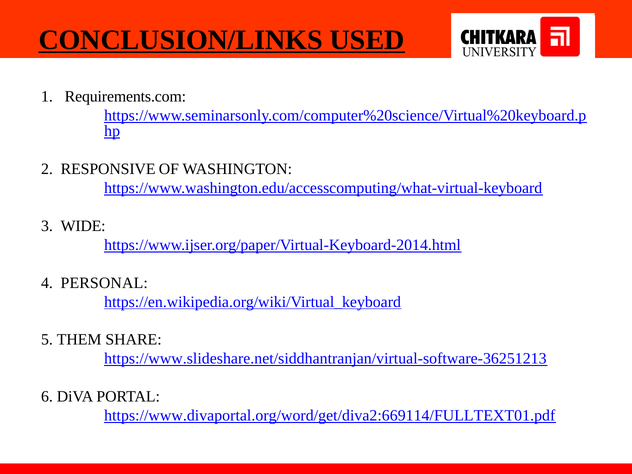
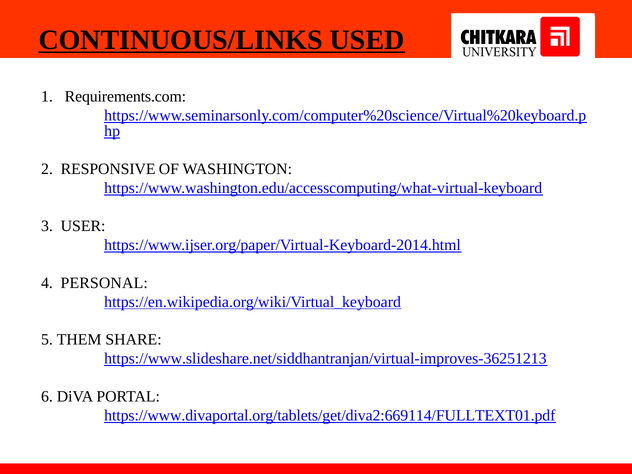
CONCLUSION/LINKS: CONCLUSION/LINKS -> CONTINUOUS/LINKS
WIDE: WIDE -> USER
https://www.slideshare.net/siddhantranjan/virtual-software-36251213: https://www.slideshare.net/siddhantranjan/virtual-software-36251213 -> https://www.slideshare.net/siddhantranjan/virtual-improves-36251213
https://www.divaportal.org/word/get/diva2:669114/FULLTEXT01.pdf: https://www.divaportal.org/word/get/diva2:669114/FULLTEXT01.pdf -> https://www.divaportal.org/tablets/get/diva2:669114/FULLTEXT01.pdf
